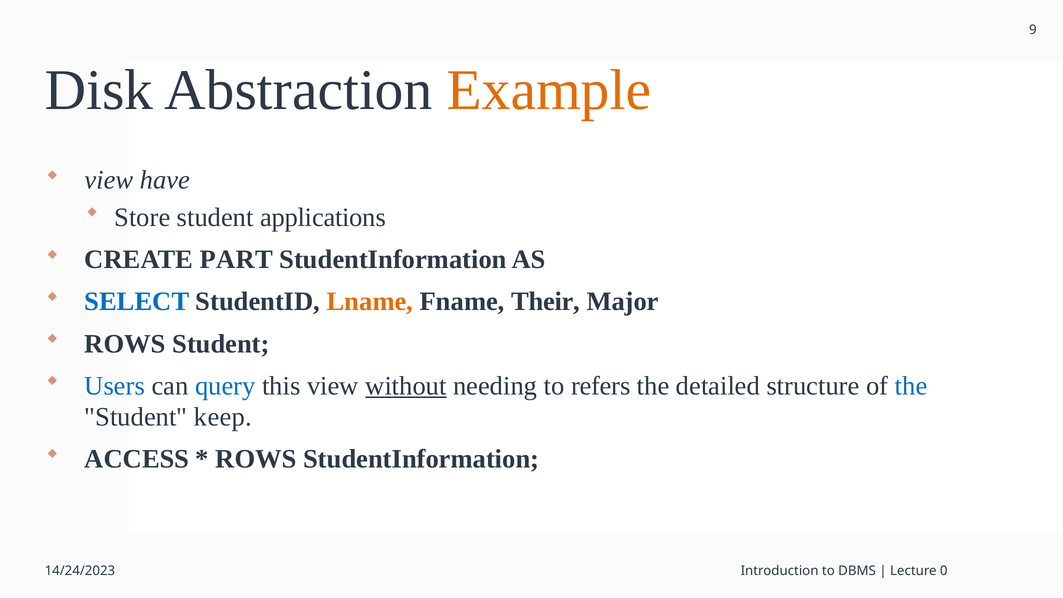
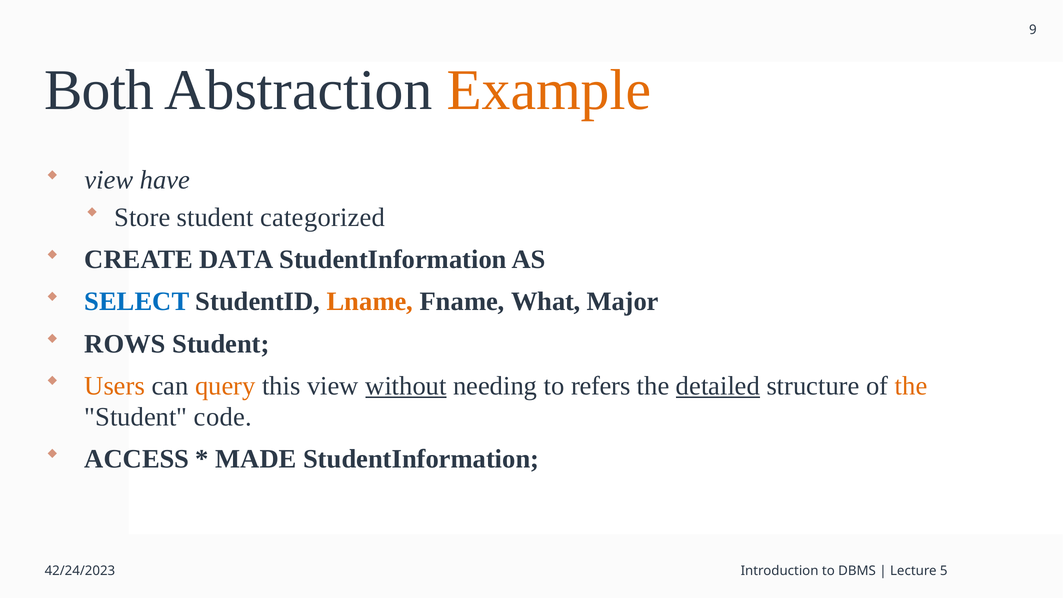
Disk: Disk -> Both
applications: applications -> categorized
PART: PART -> DATA
Their: Their -> What
Users colour: blue -> orange
query colour: blue -> orange
detailed underline: none -> present
the at (911, 386) colour: blue -> orange
keep: keep -> code
ROWS at (256, 459): ROWS -> MADE
14/24/2023: 14/24/2023 -> 42/24/2023
0: 0 -> 5
